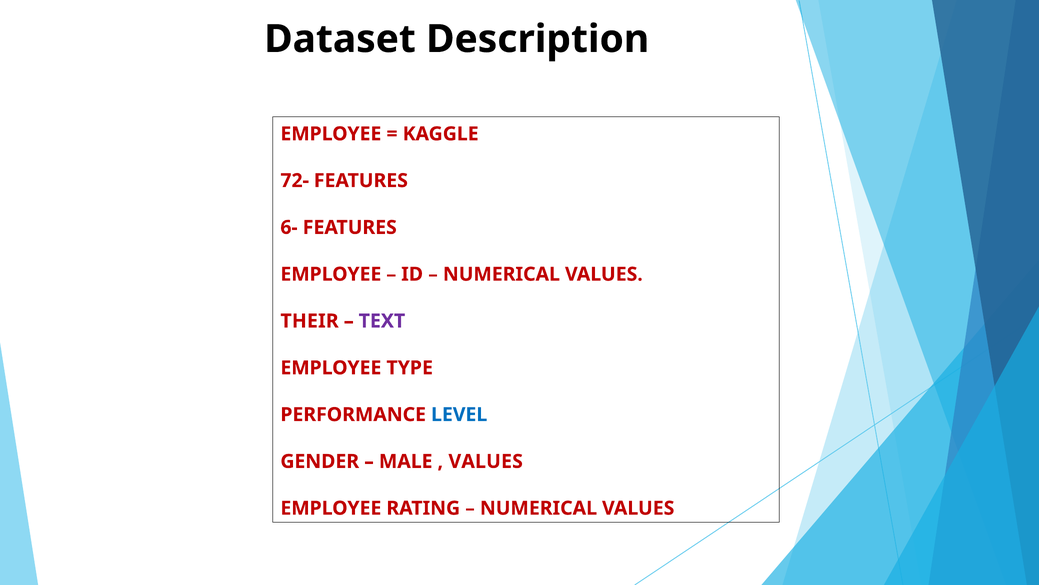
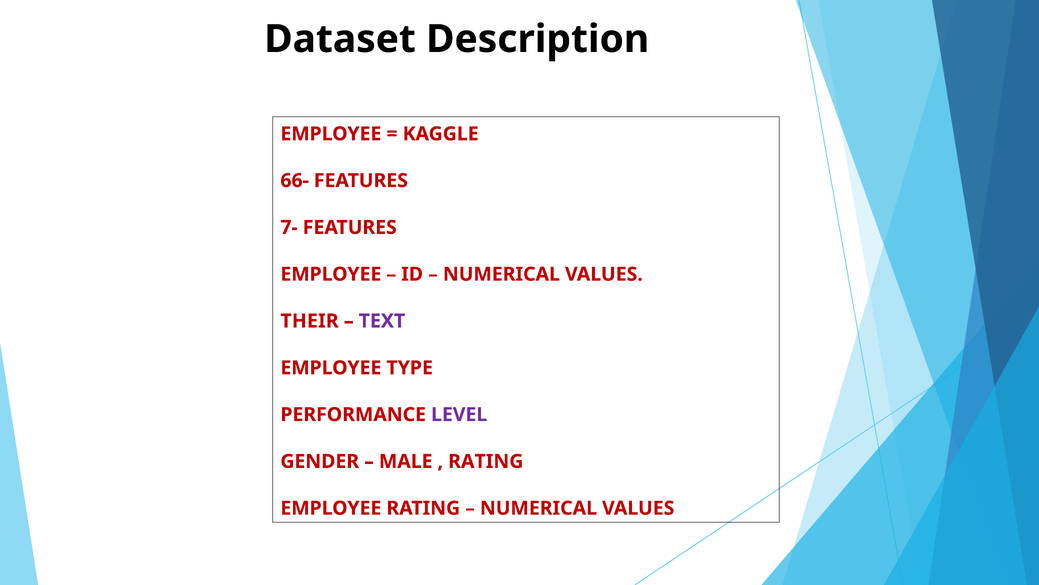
72-: 72- -> 66-
6-: 6- -> 7-
LEVEL colour: blue -> purple
VALUES at (486, 461): VALUES -> RATING
